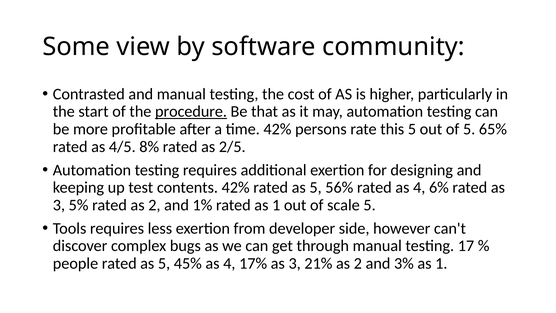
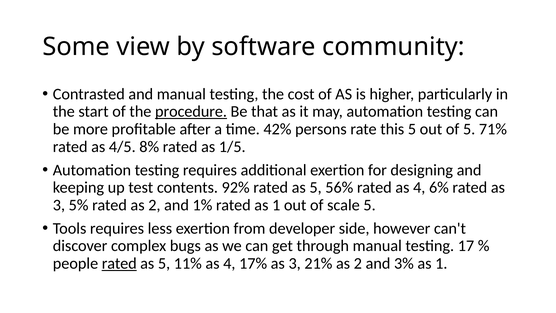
65%: 65% -> 71%
2/5: 2/5 -> 1/5
contents 42%: 42% -> 92%
rated at (119, 263) underline: none -> present
45%: 45% -> 11%
